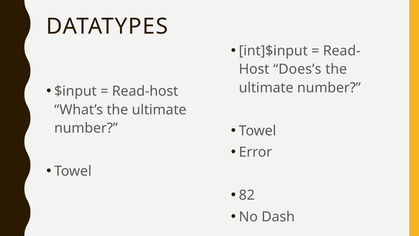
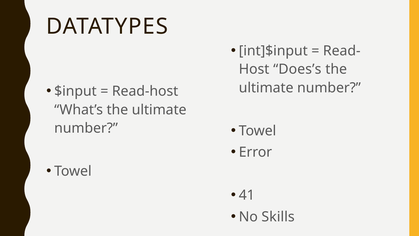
82: 82 -> 41
Dash: Dash -> Skills
